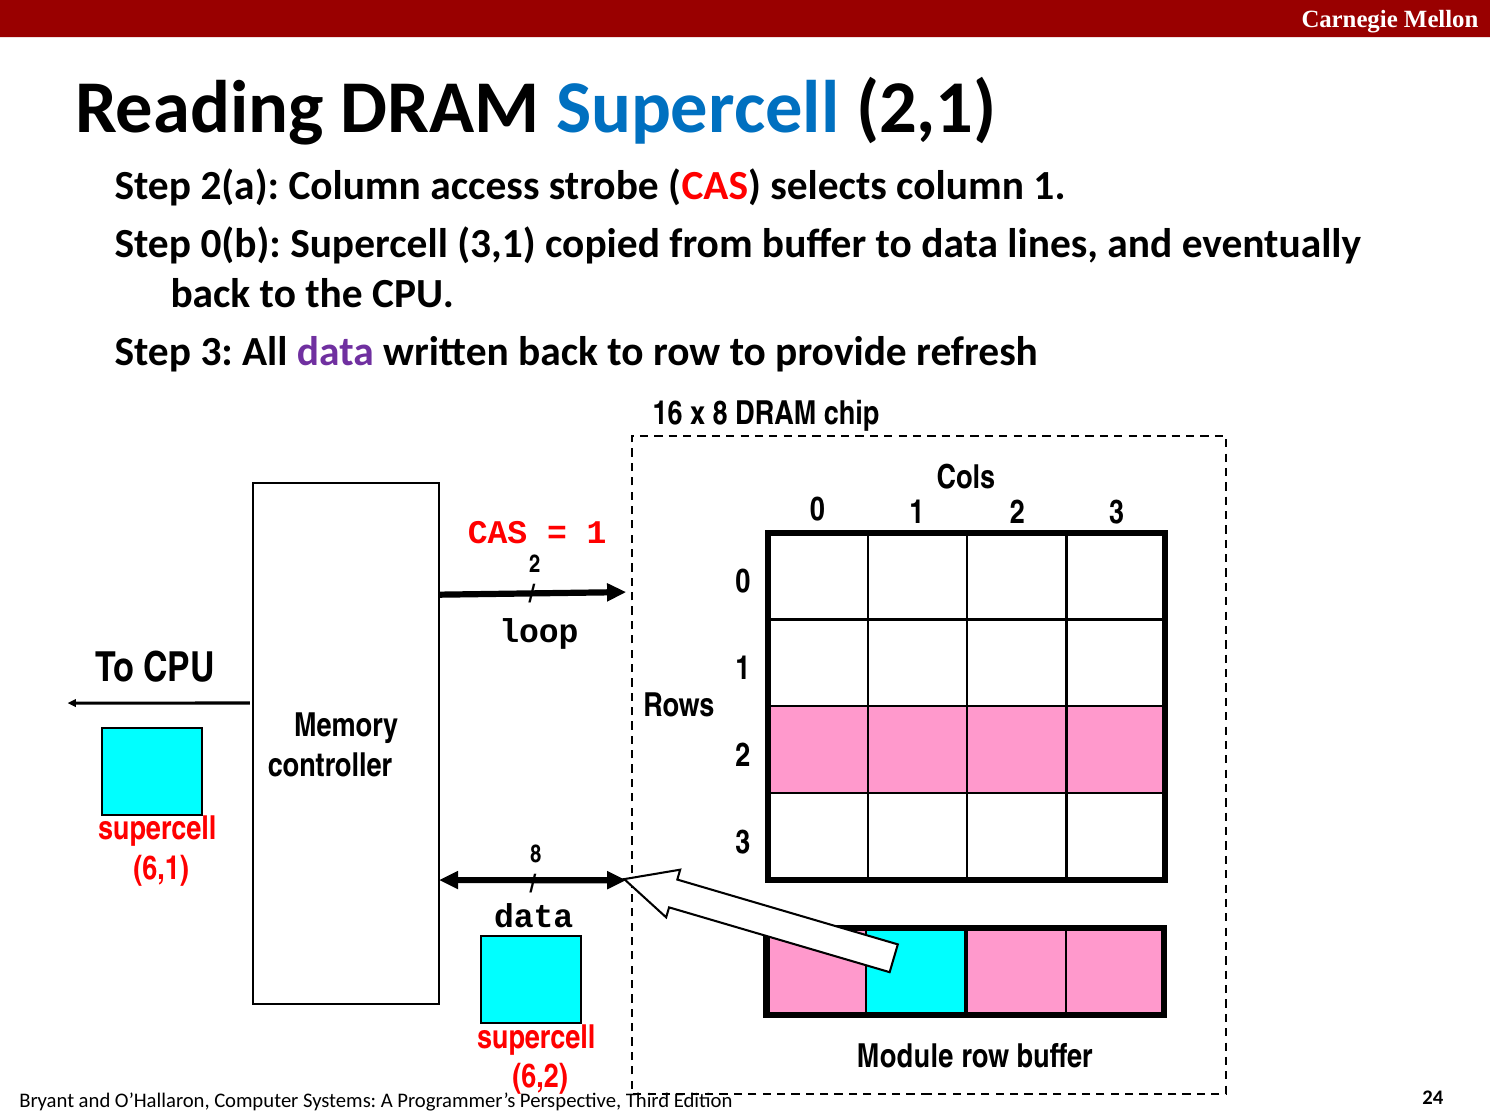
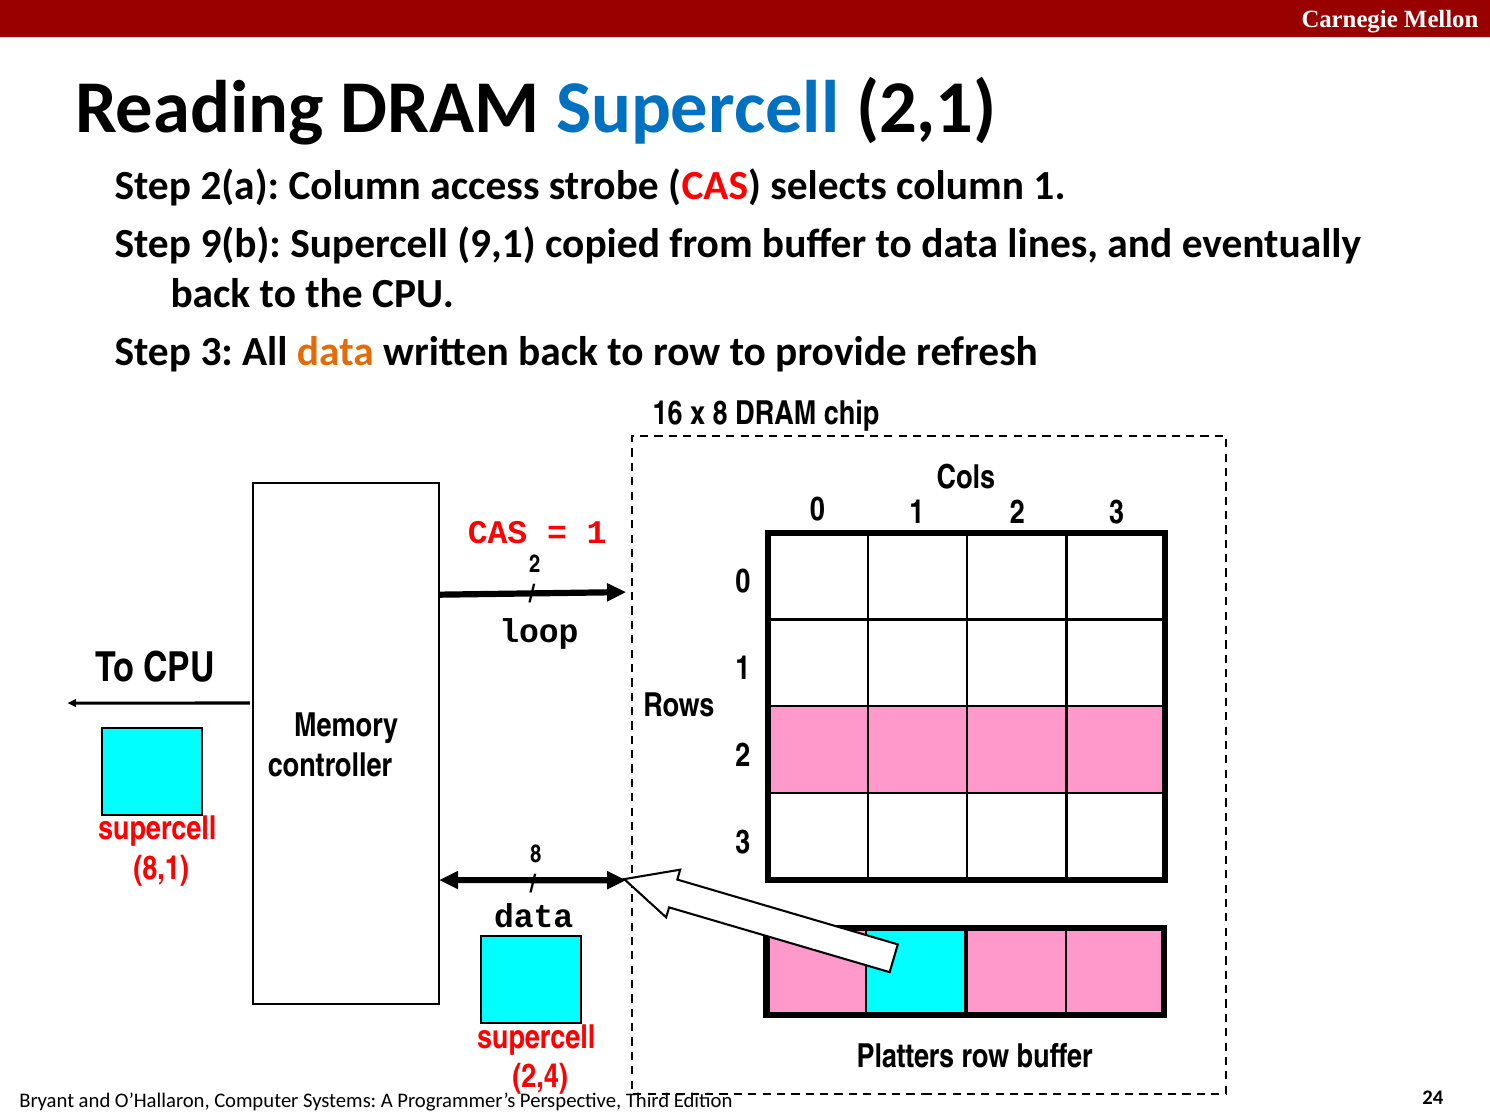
0(b: 0(b -> 9(b
3,1: 3,1 -> 9,1
data at (335, 352) colour: purple -> orange
6,1: 6,1 -> 8,1
Module: Module -> Platters
6,2: 6,2 -> 2,4
